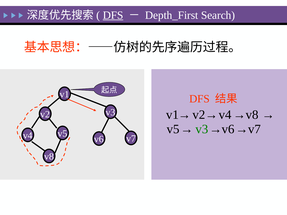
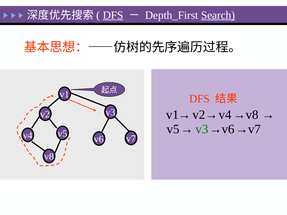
Search underline: none -> present
